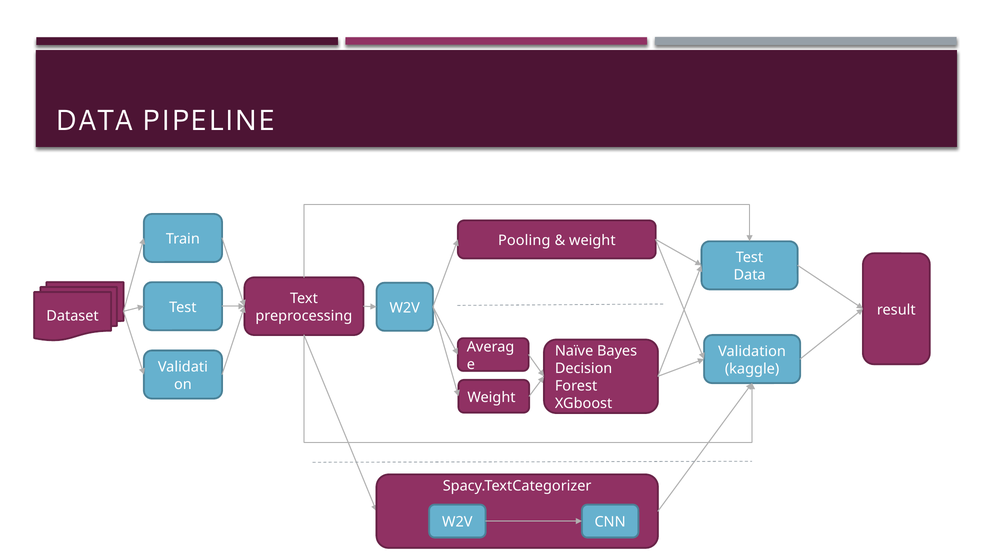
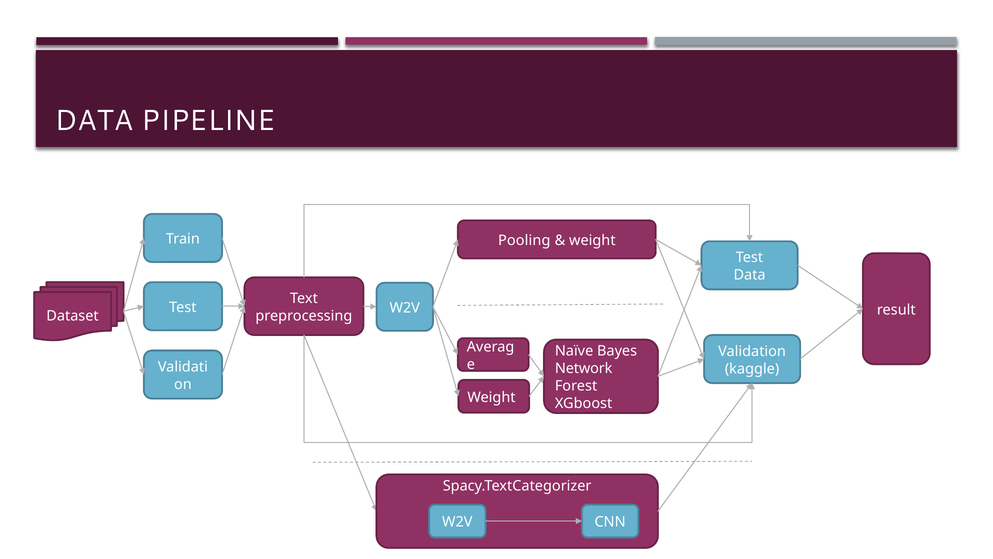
Decision: Decision -> Network
